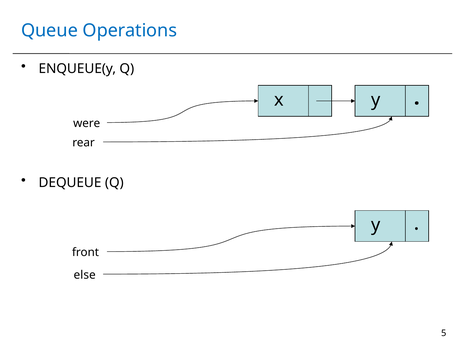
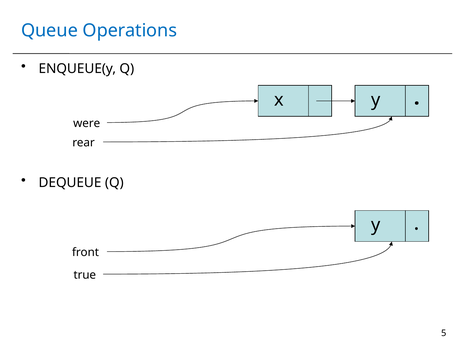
else: else -> true
